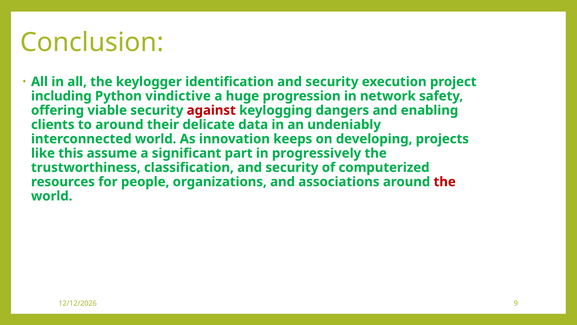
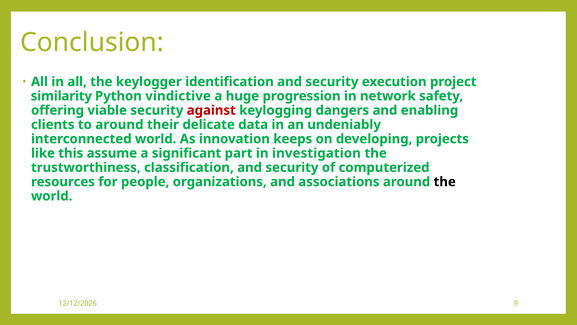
including: including -> similarity
progressively: progressively -> investigation
the at (445, 182) colour: red -> black
